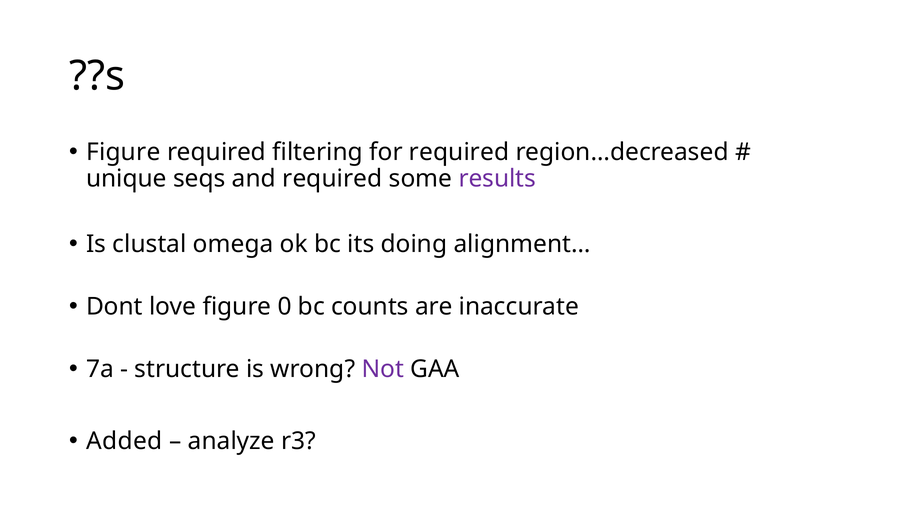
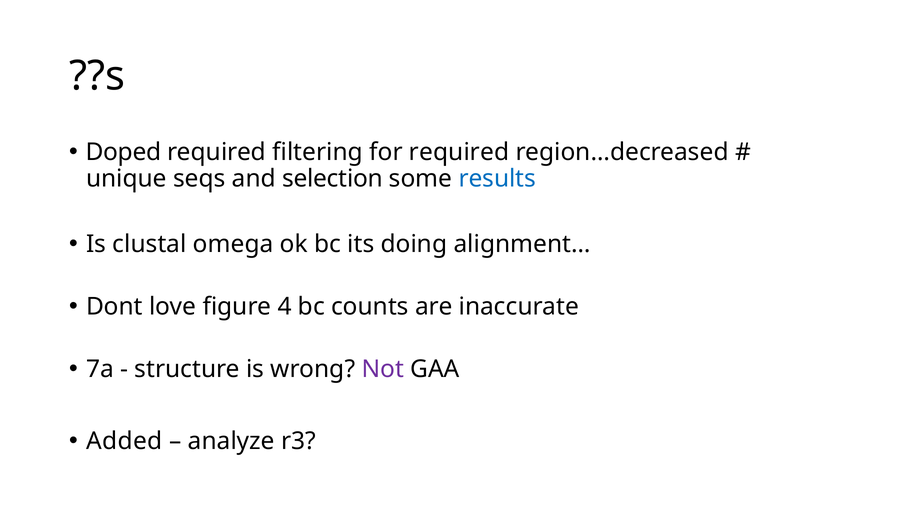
Figure at (123, 152): Figure -> Doped
and required: required -> selection
results colour: purple -> blue
0: 0 -> 4
